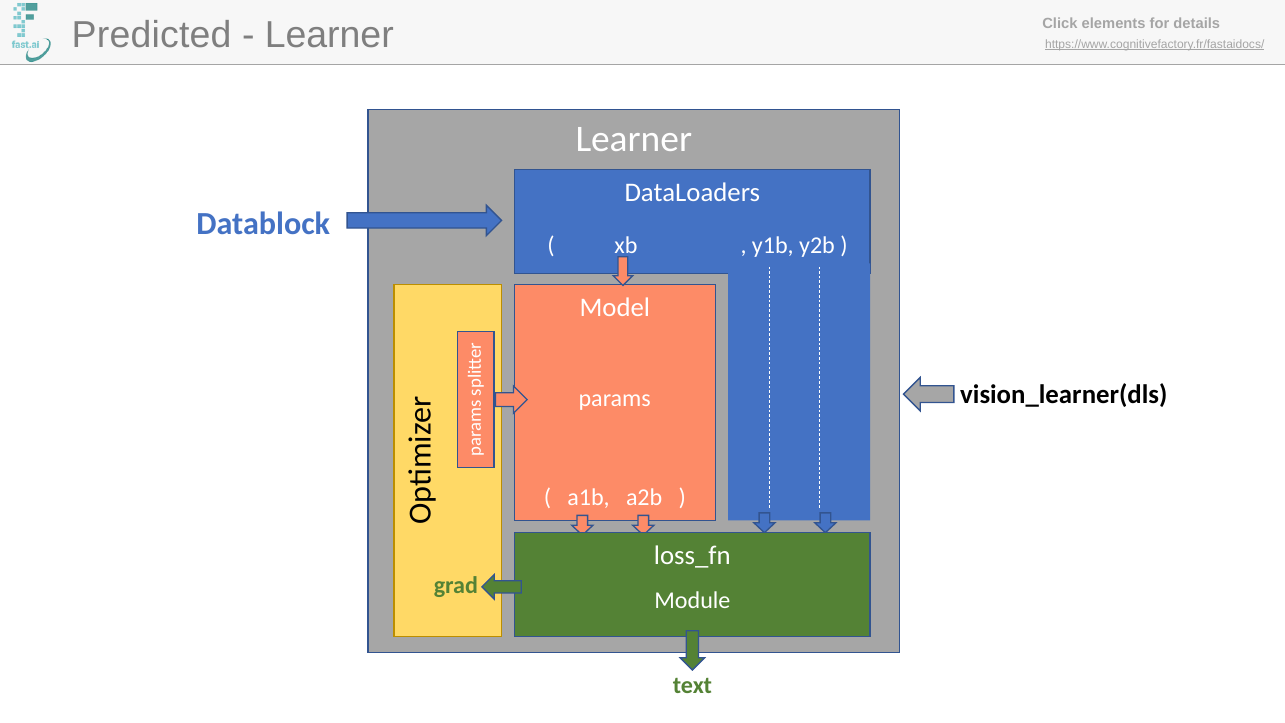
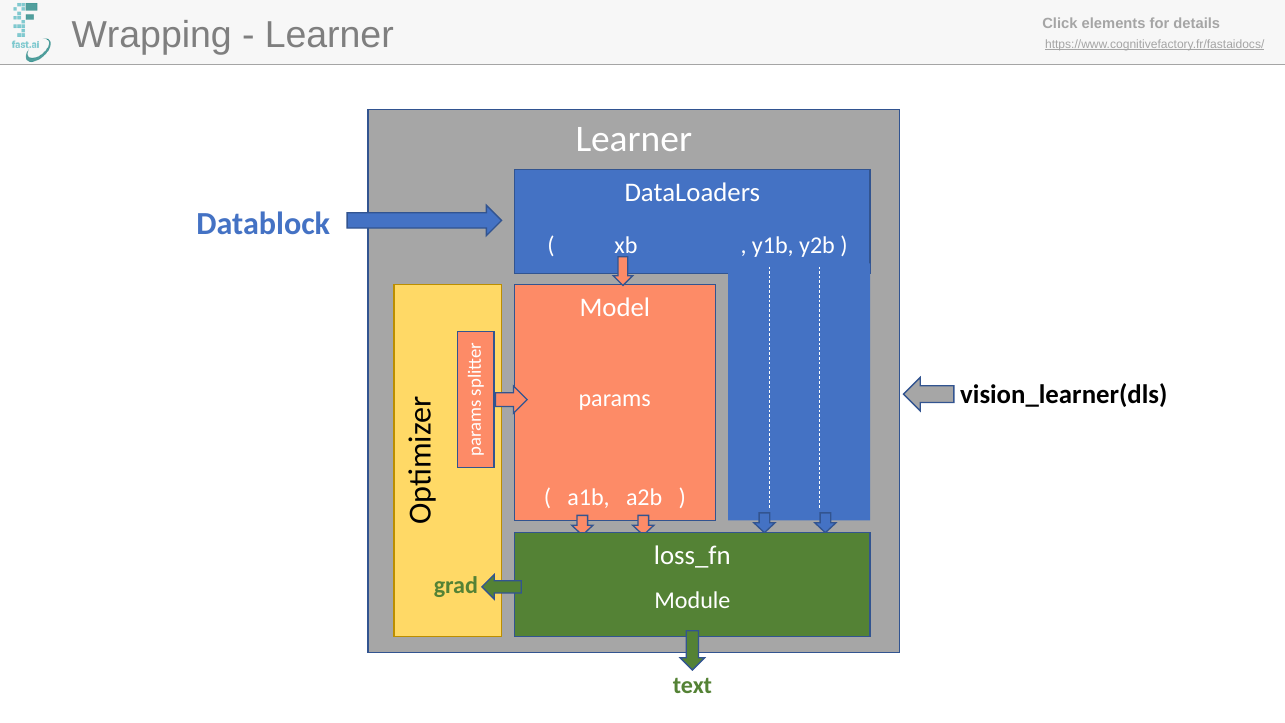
Predicted: Predicted -> Wrapping
